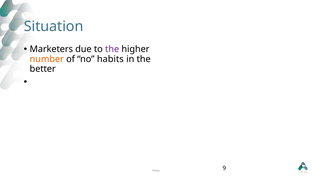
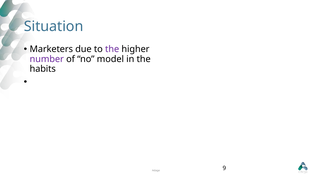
number colour: orange -> purple
habits: habits -> model
better: better -> habits
